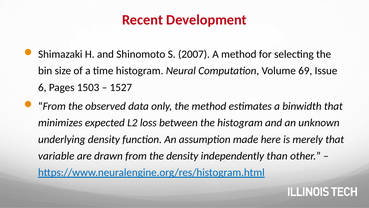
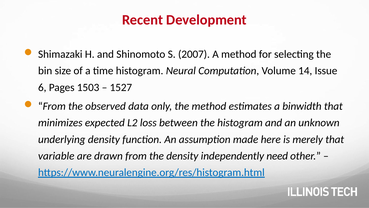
69: 69 -> 14
than: than -> need
